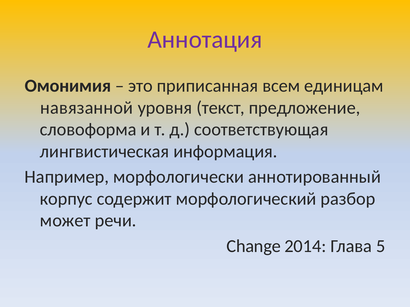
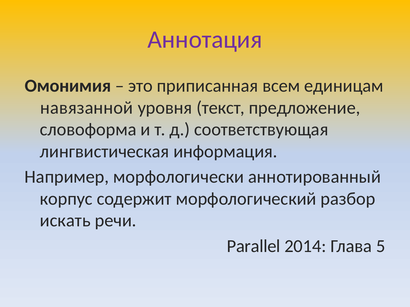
может: может -> искать
Change: Change -> Parallel
